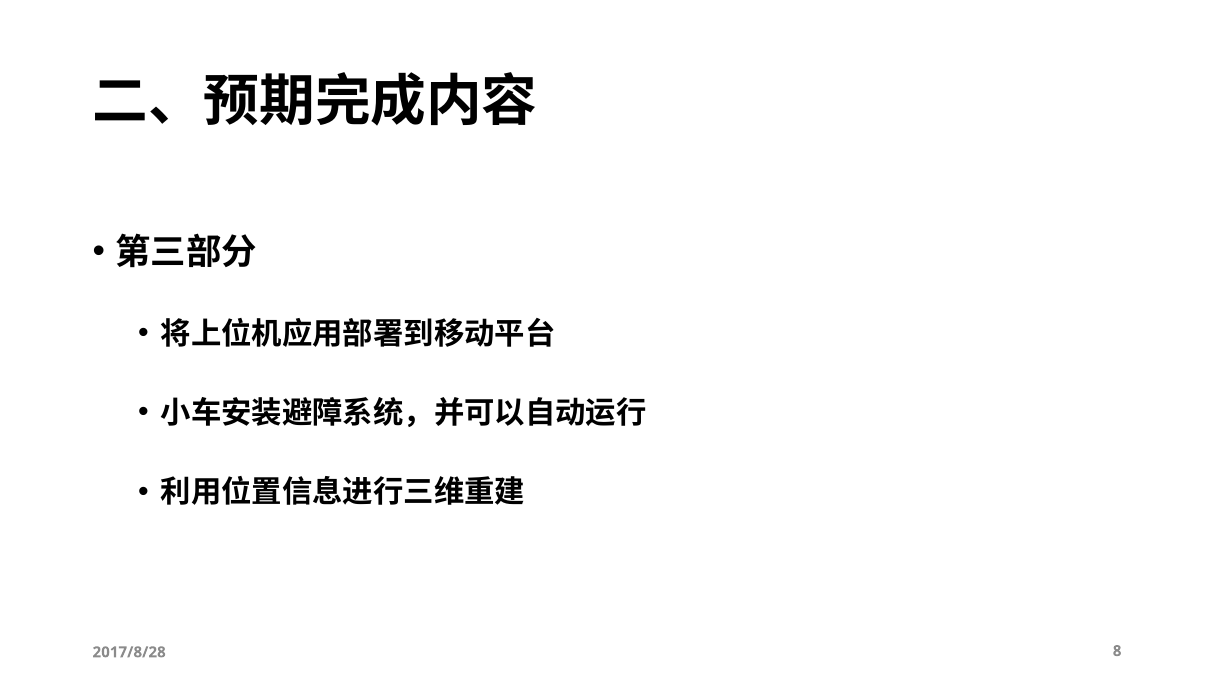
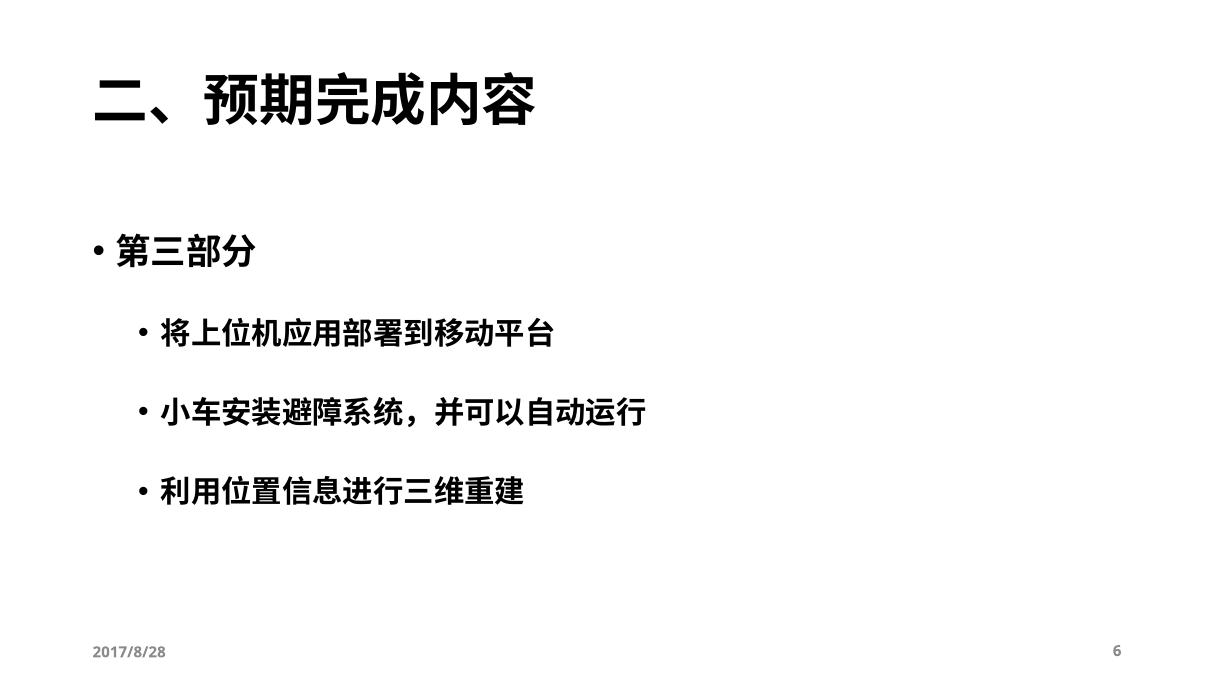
8: 8 -> 6
